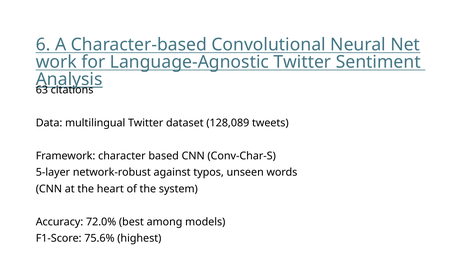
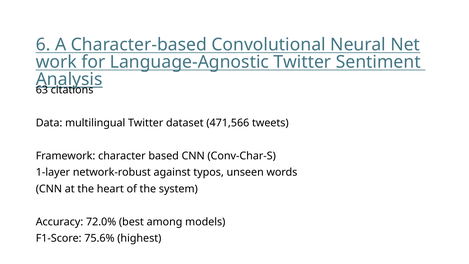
128,089: 128,089 -> 471,566
5-layer: 5-layer -> 1-layer
